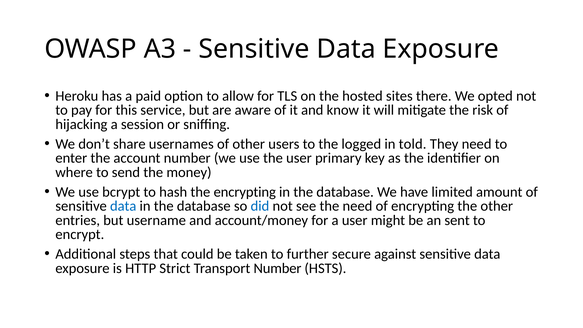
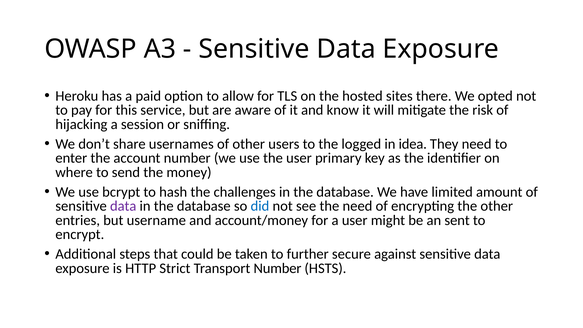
told: told -> idea
the encrypting: encrypting -> challenges
data at (123, 206) colour: blue -> purple
